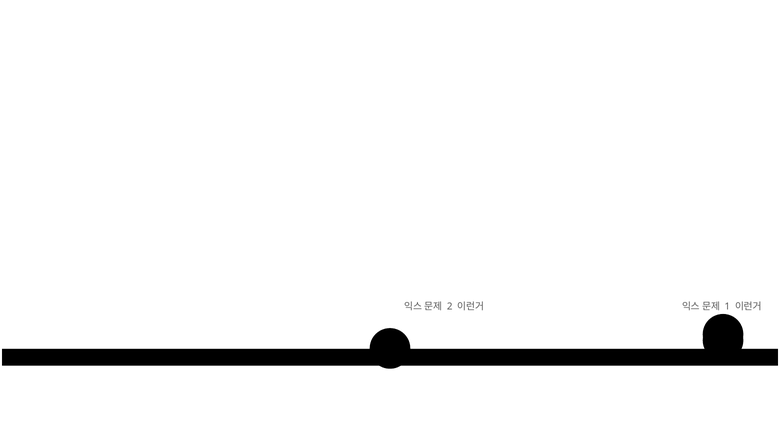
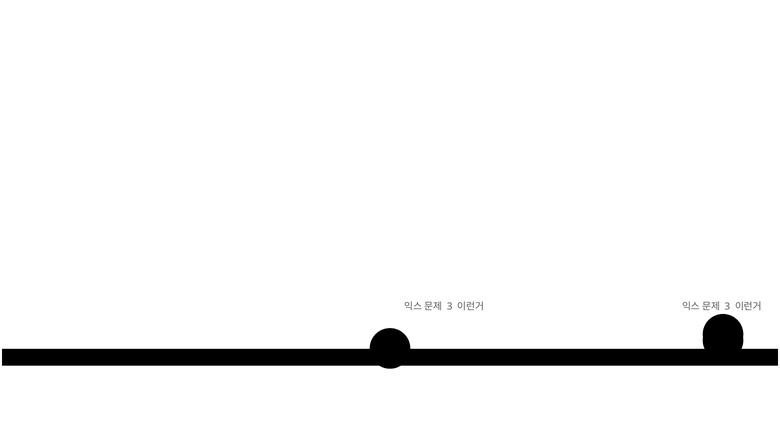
2 at (450, 306): 2 -> 3
1 at (727, 306): 1 -> 3
